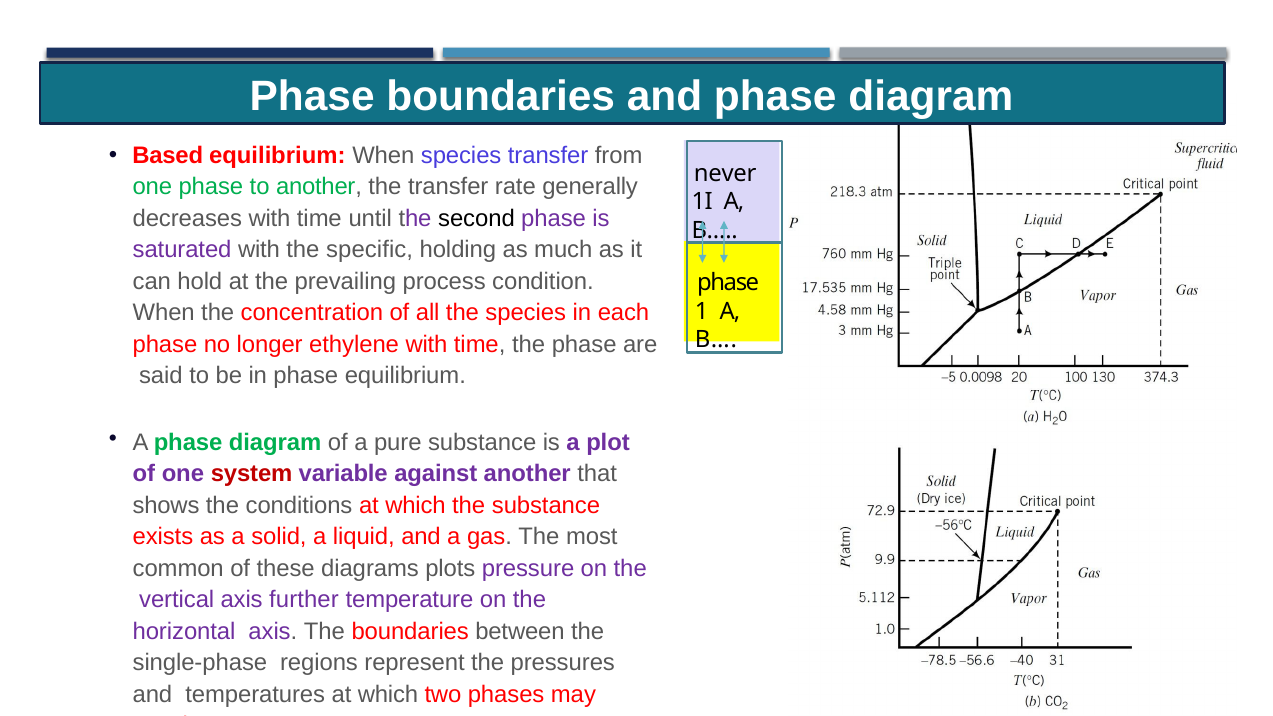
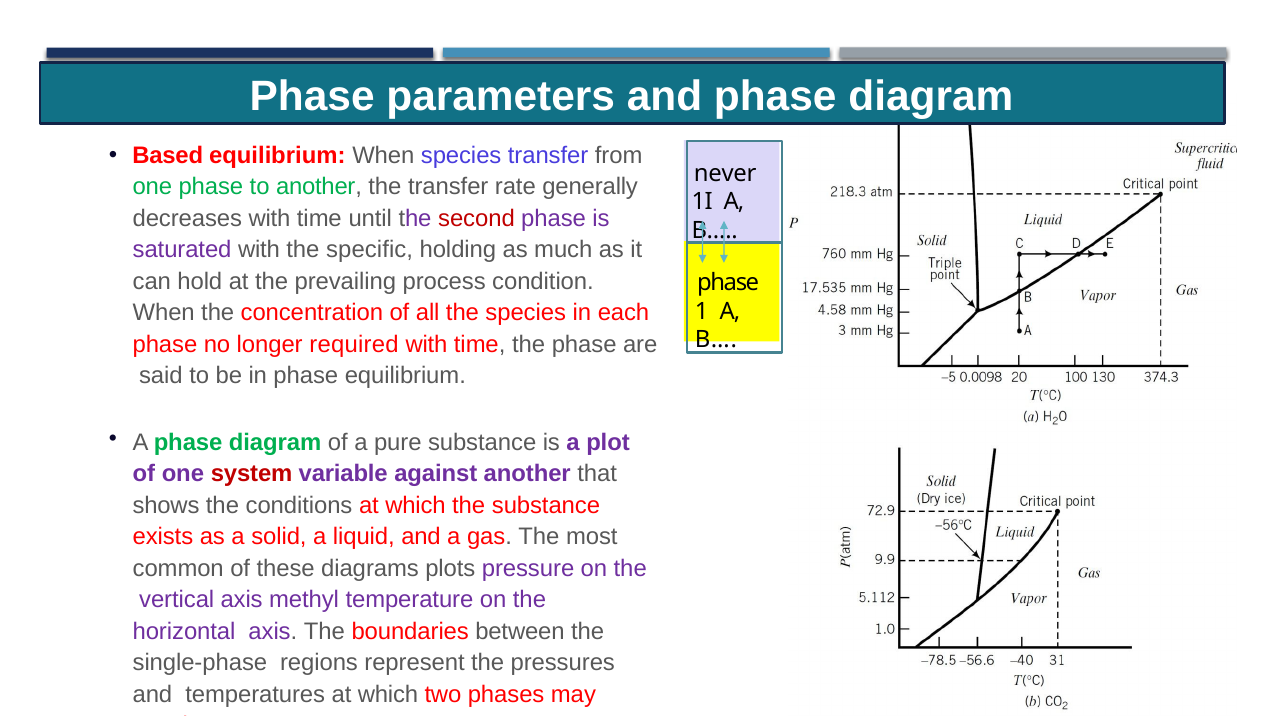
Phase boundaries: boundaries -> parameters
second colour: black -> red
ethylene: ethylene -> required
further: further -> methyl
